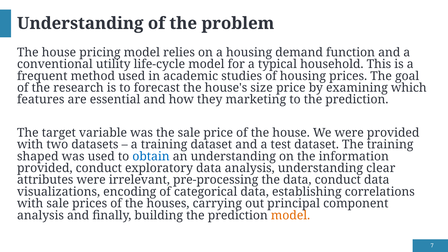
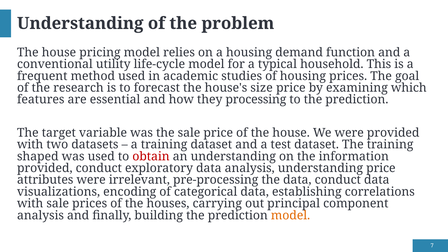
marketing: marketing -> processing
obtain colour: blue -> red
understanding clear: clear -> price
